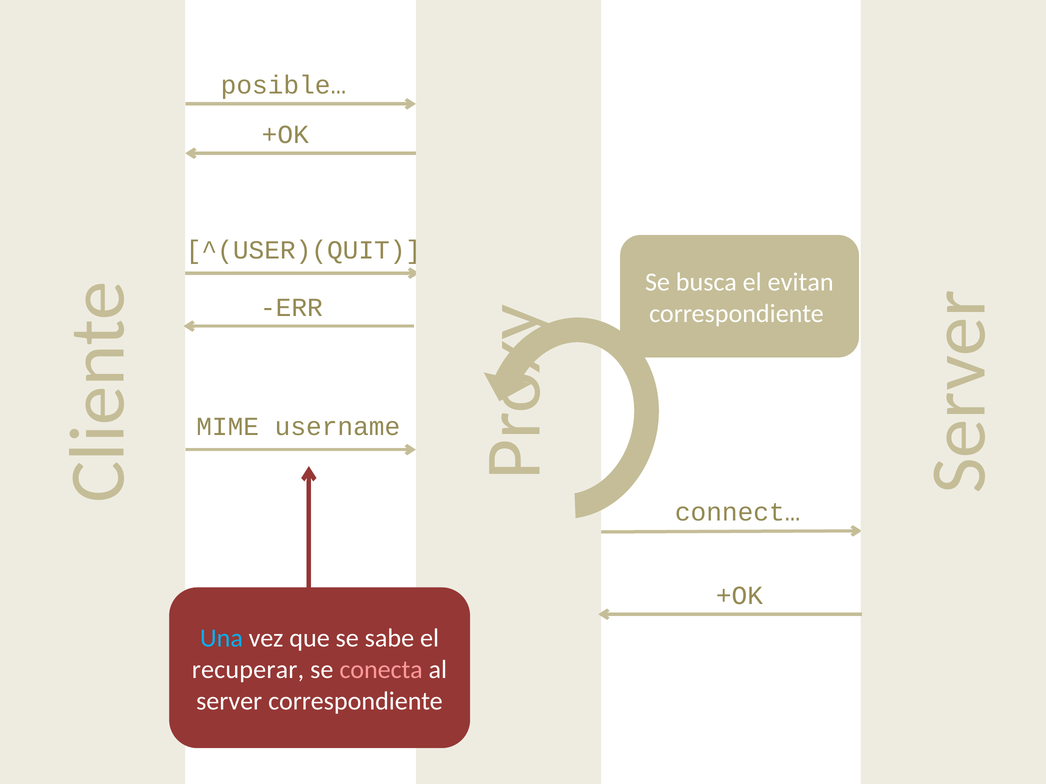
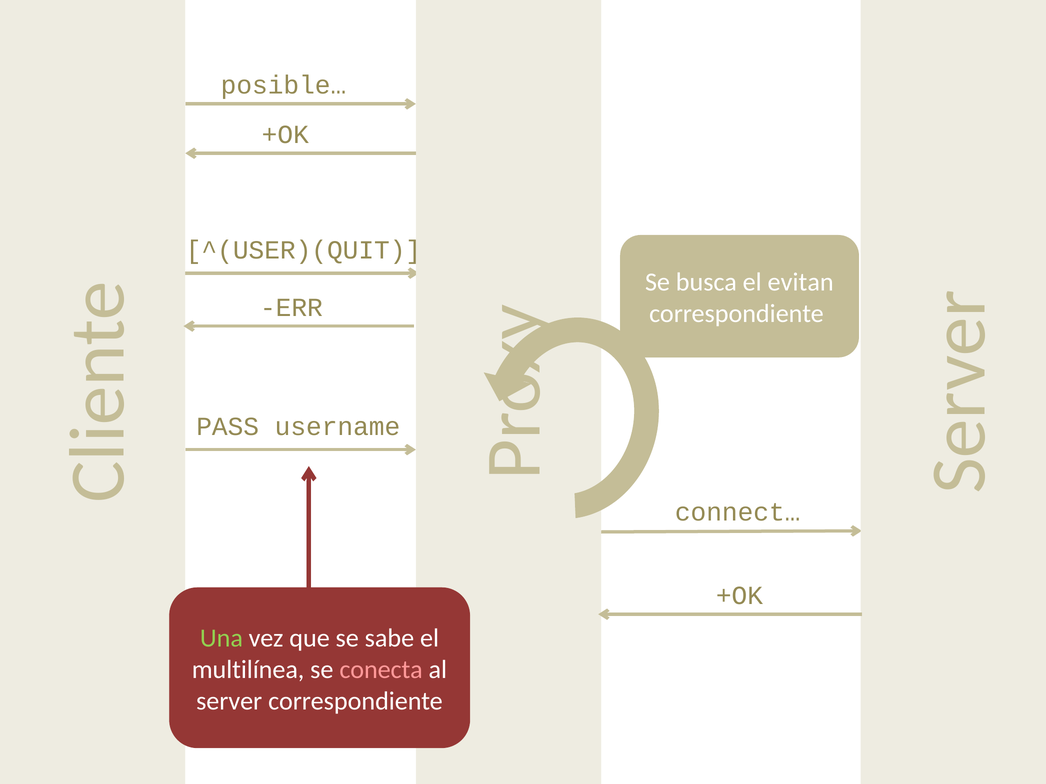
MIME: MIME -> PASS
Una colour: light blue -> light green
recuperar: recuperar -> multilínea
